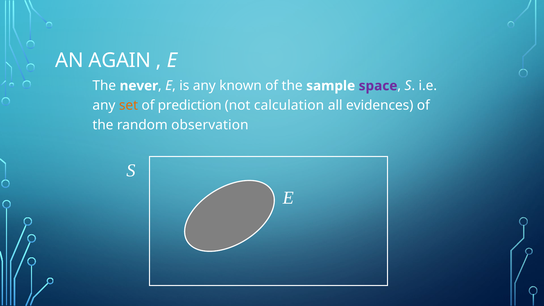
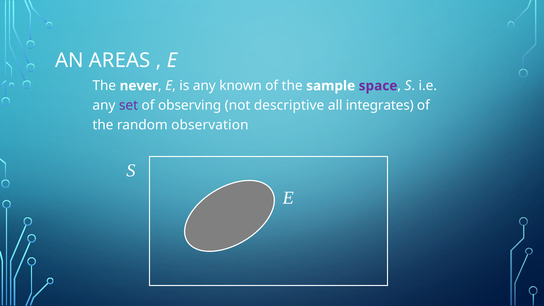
AGAIN: AGAIN -> AREAS
set colour: orange -> purple
prediction: prediction -> observing
calculation: calculation -> descriptive
evidences: evidences -> integrates
